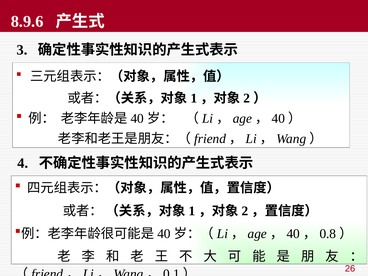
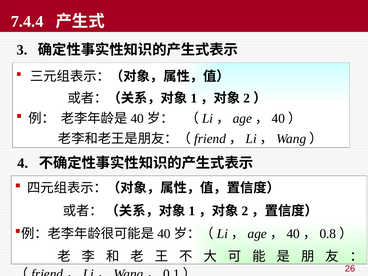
8.9.6: 8.9.6 -> 7.4.4
